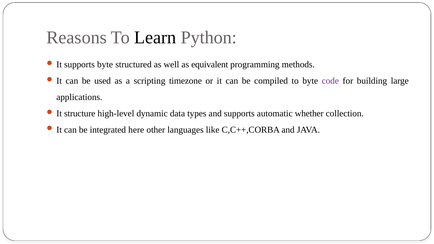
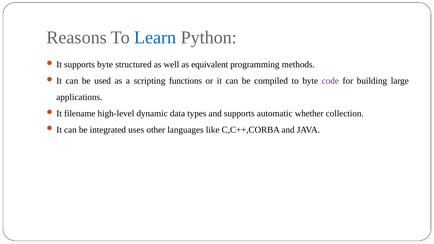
Learn colour: black -> blue
timezone: timezone -> functions
structure: structure -> filename
here: here -> uses
